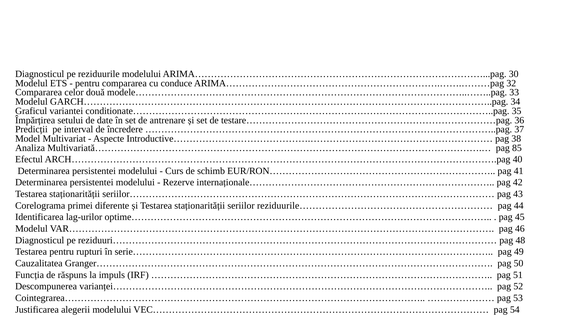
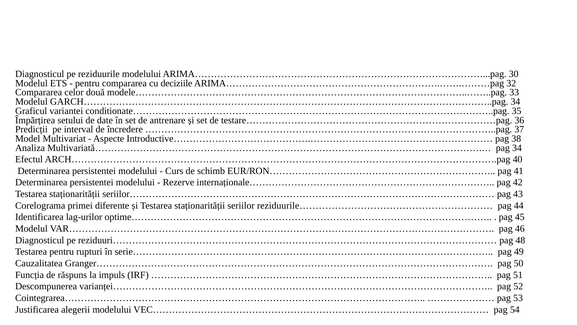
conduce: conduce -> deciziile
pag 85: 85 -> 34
